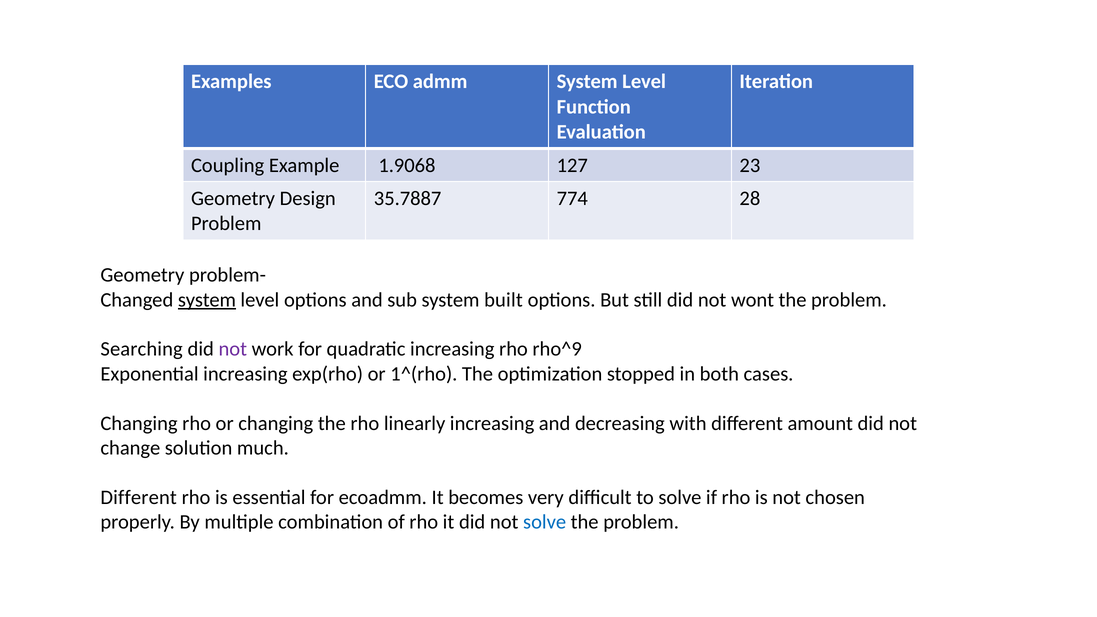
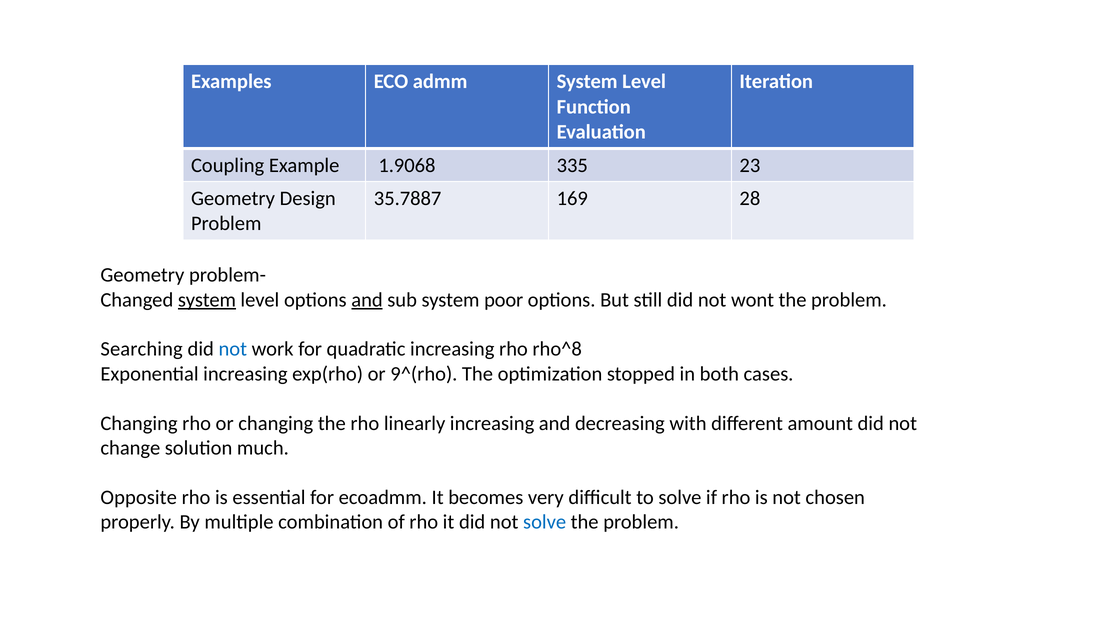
127: 127 -> 335
774: 774 -> 169
and at (367, 300) underline: none -> present
built: built -> poor
not at (233, 349) colour: purple -> blue
rho^9: rho^9 -> rho^8
1^(rho: 1^(rho -> 9^(rho
Different at (139, 497): Different -> Opposite
